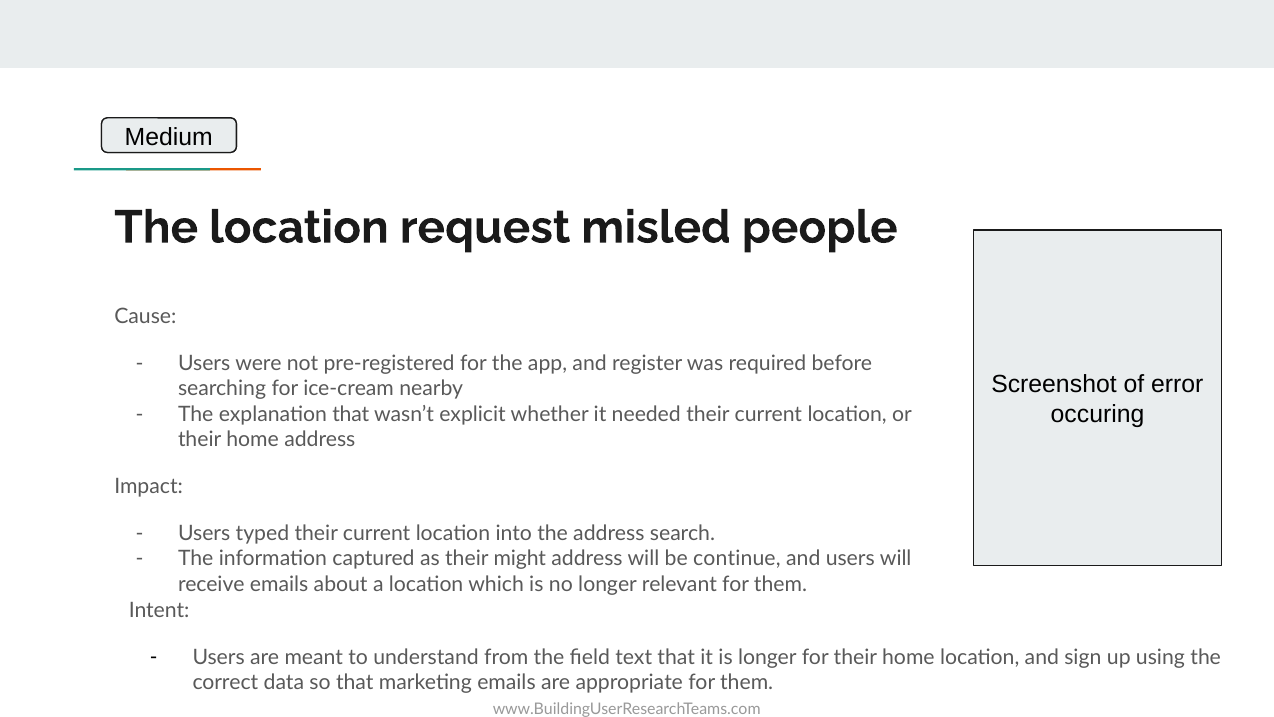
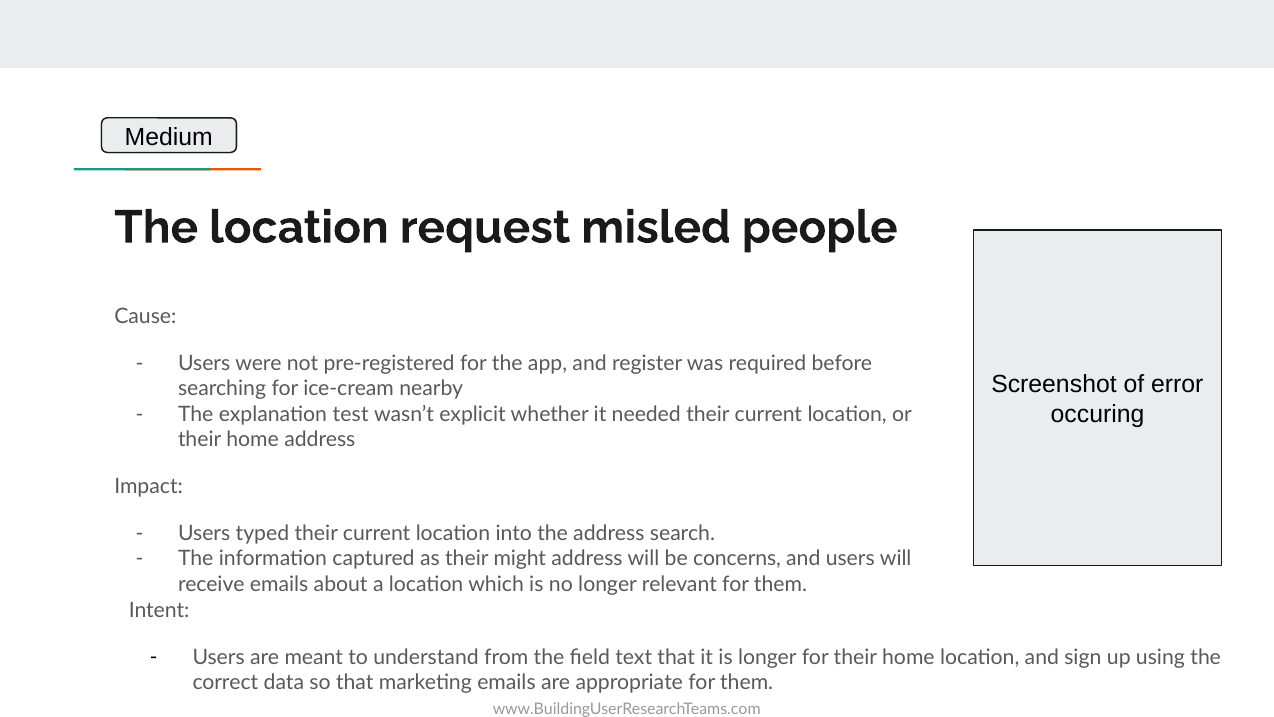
explanation that: that -> test
continue: continue -> concerns
